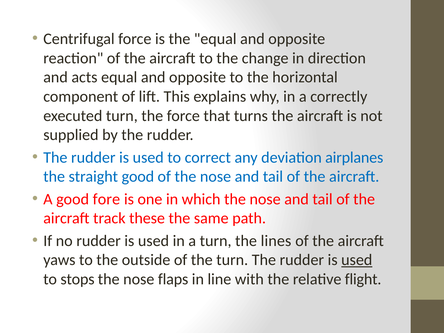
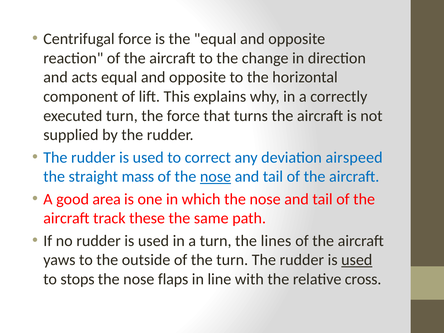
airplanes: airplanes -> airspeed
straight good: good -> mass
nose at (216, 177) underline: none -> present
fore: fore -> area
flight: flight -> cross
